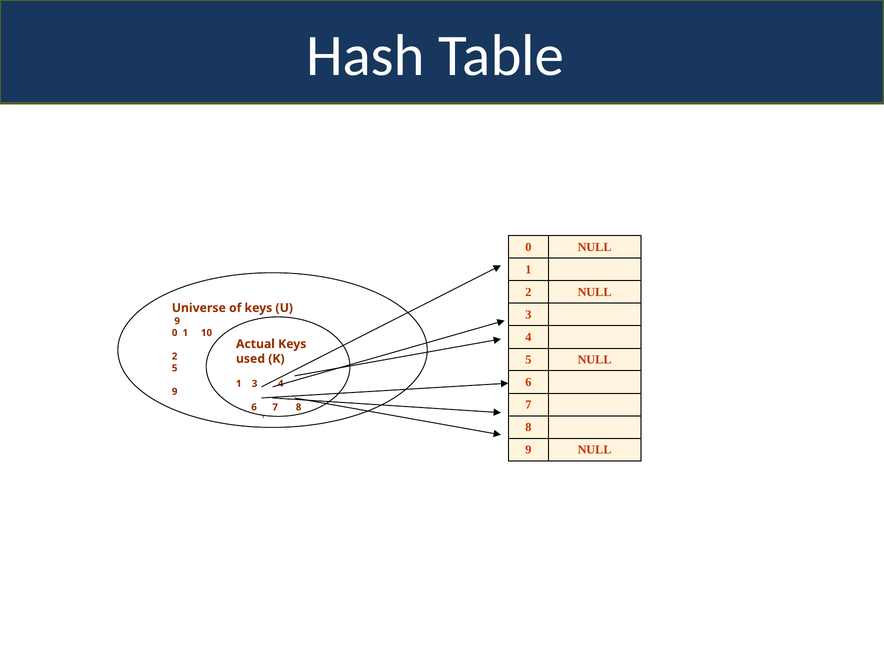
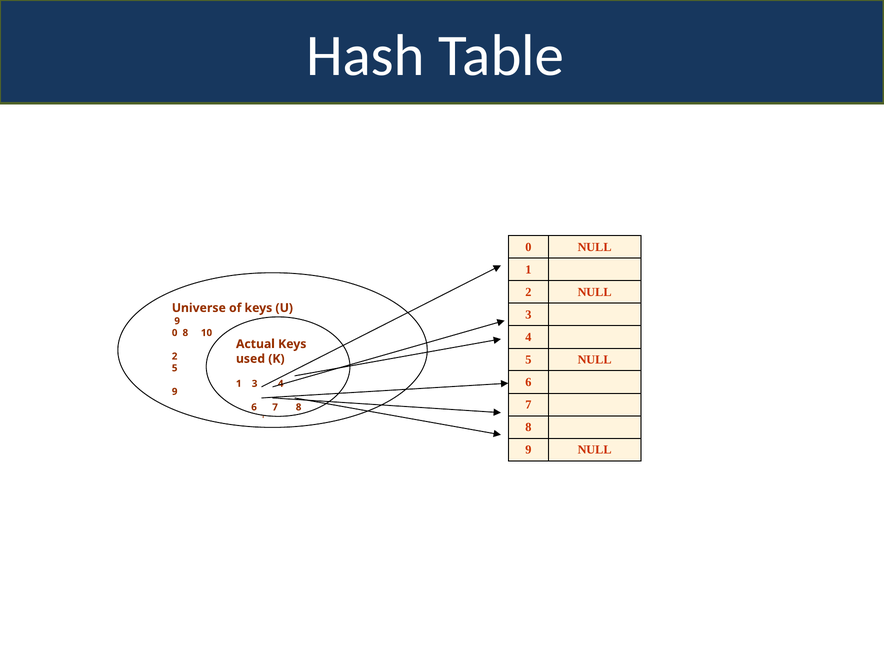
0 1: 1 -> 8
